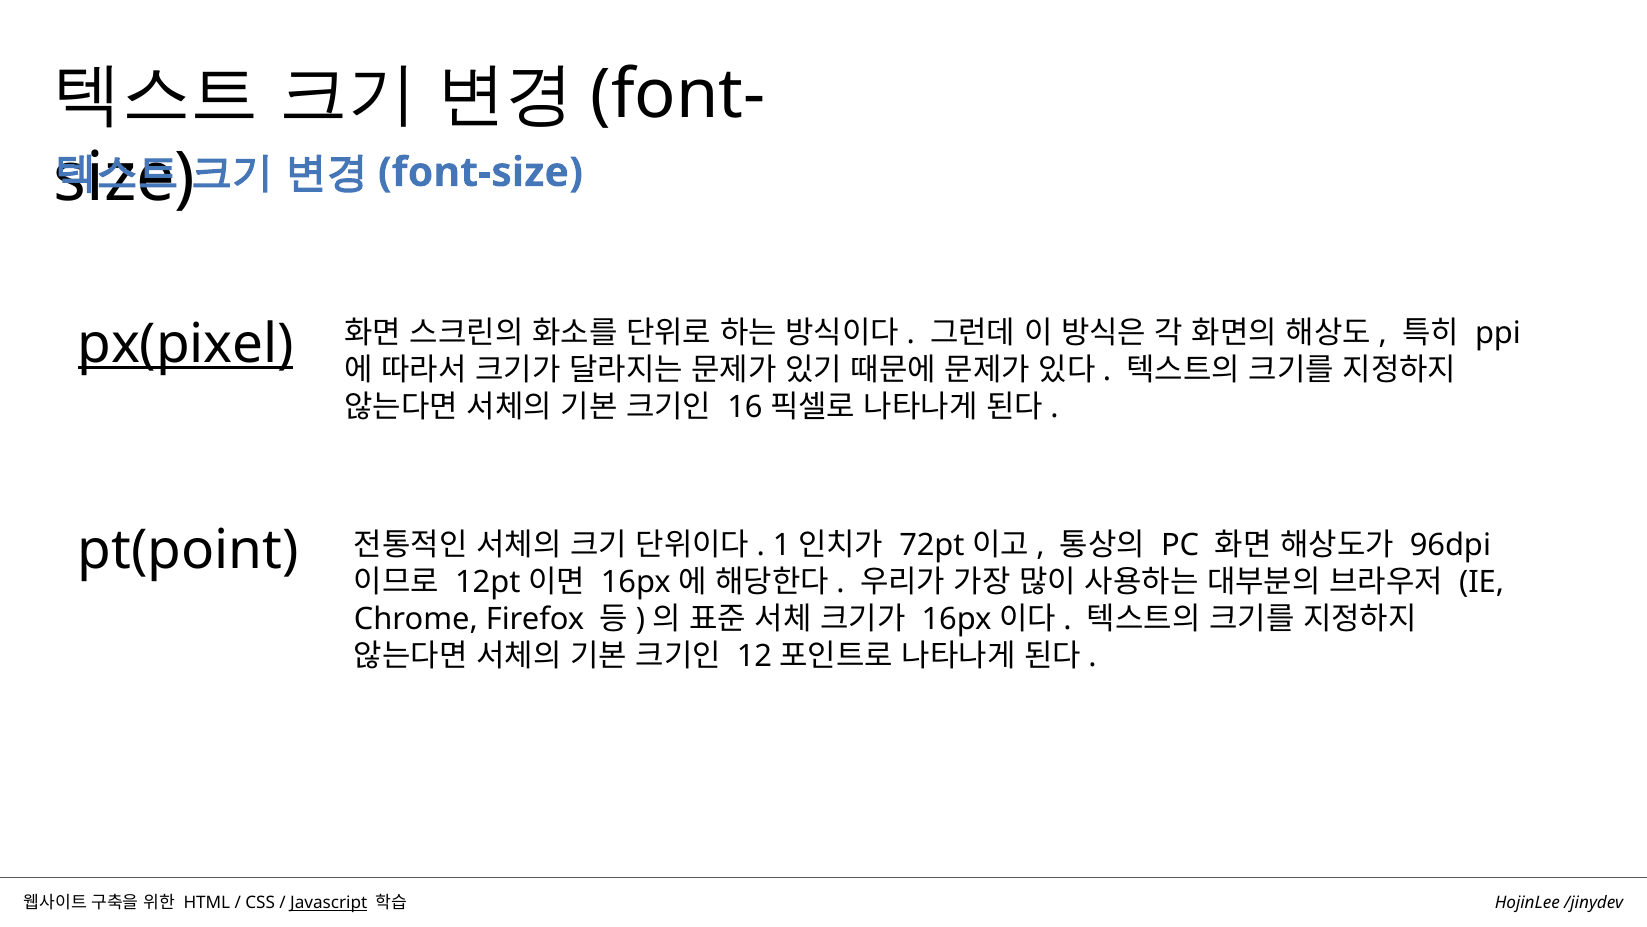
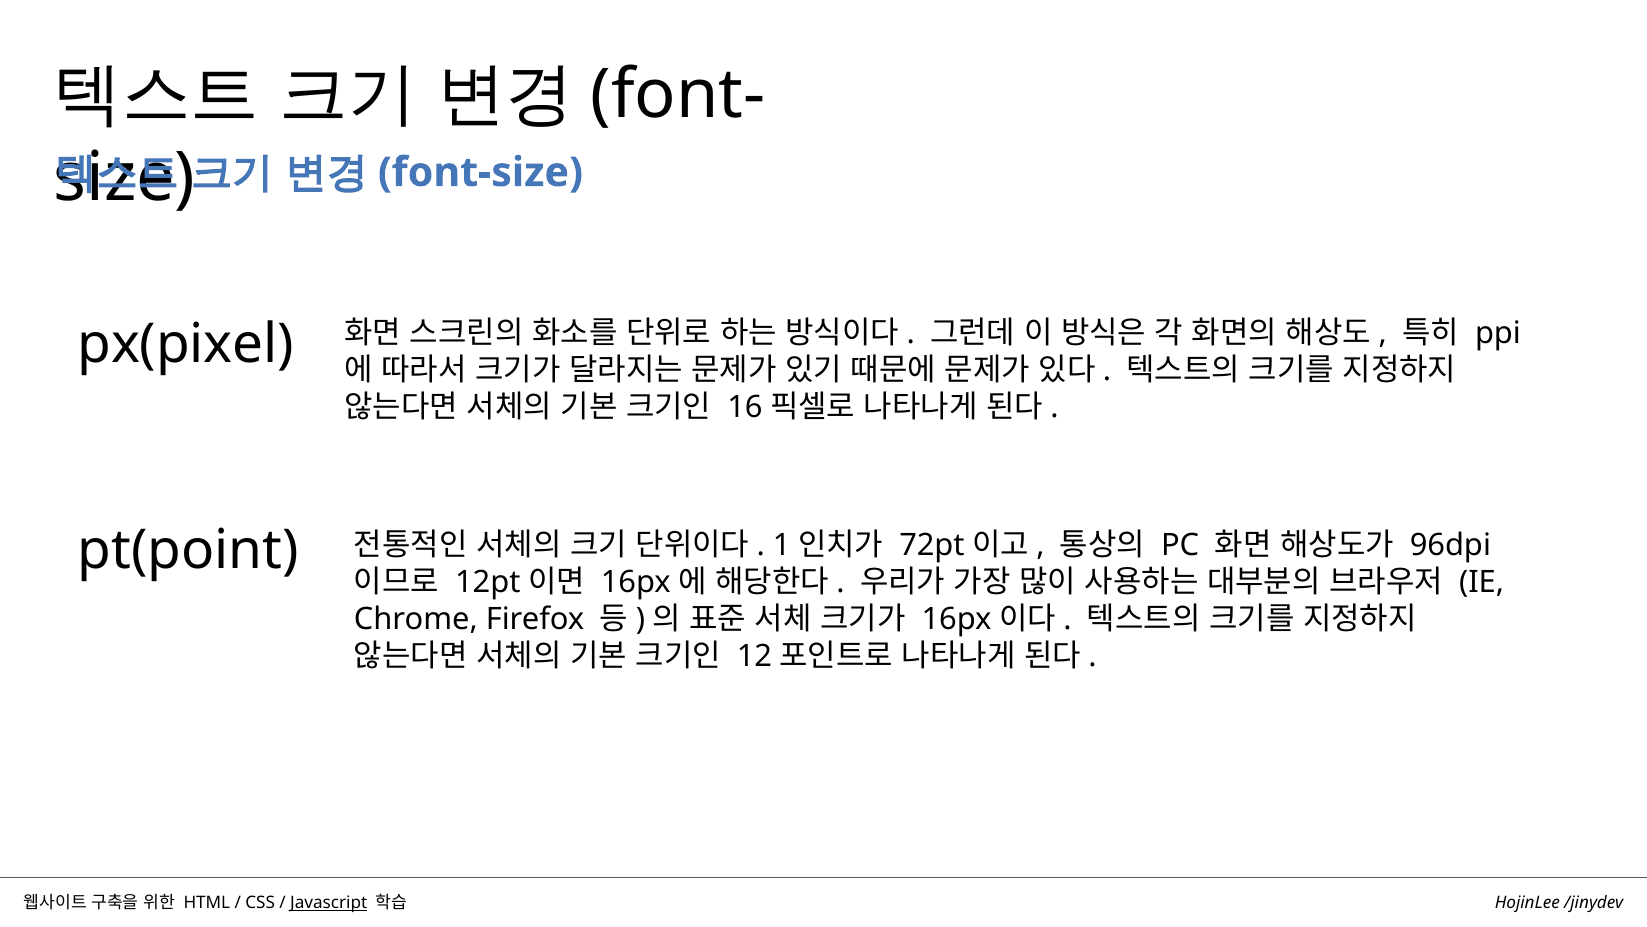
px(pixel underline: present -> none
